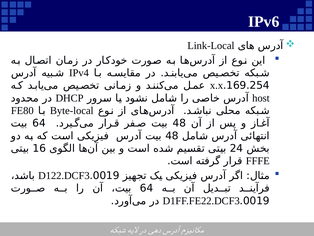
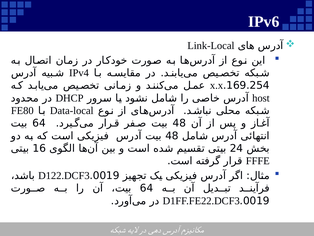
Byte-local: Byte-local -> Data-local
